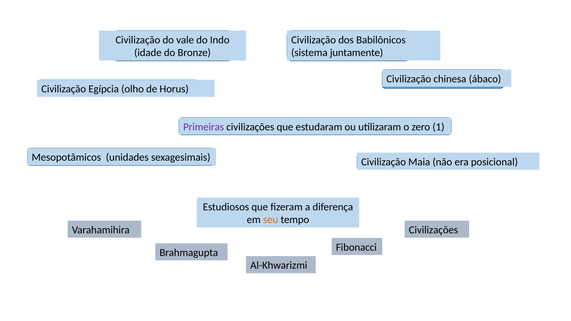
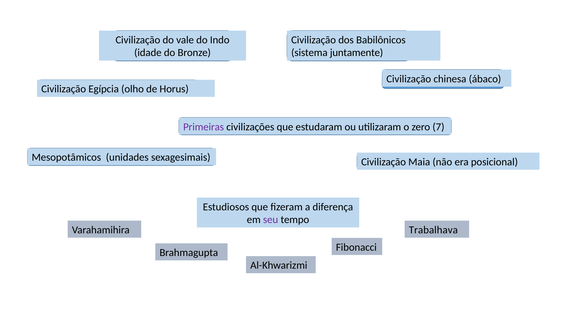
1: 1 -> 7
seu colour: orange -> purple
Civilizações at (433, 230): Civilizações -> Trabalhava
